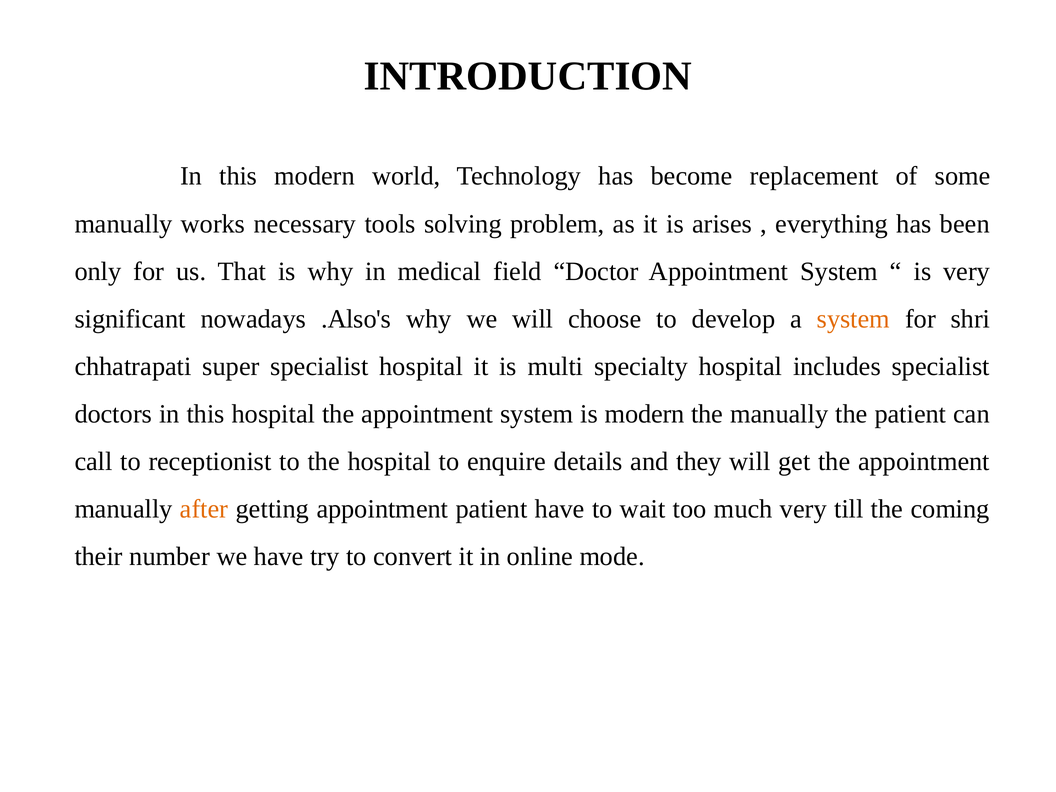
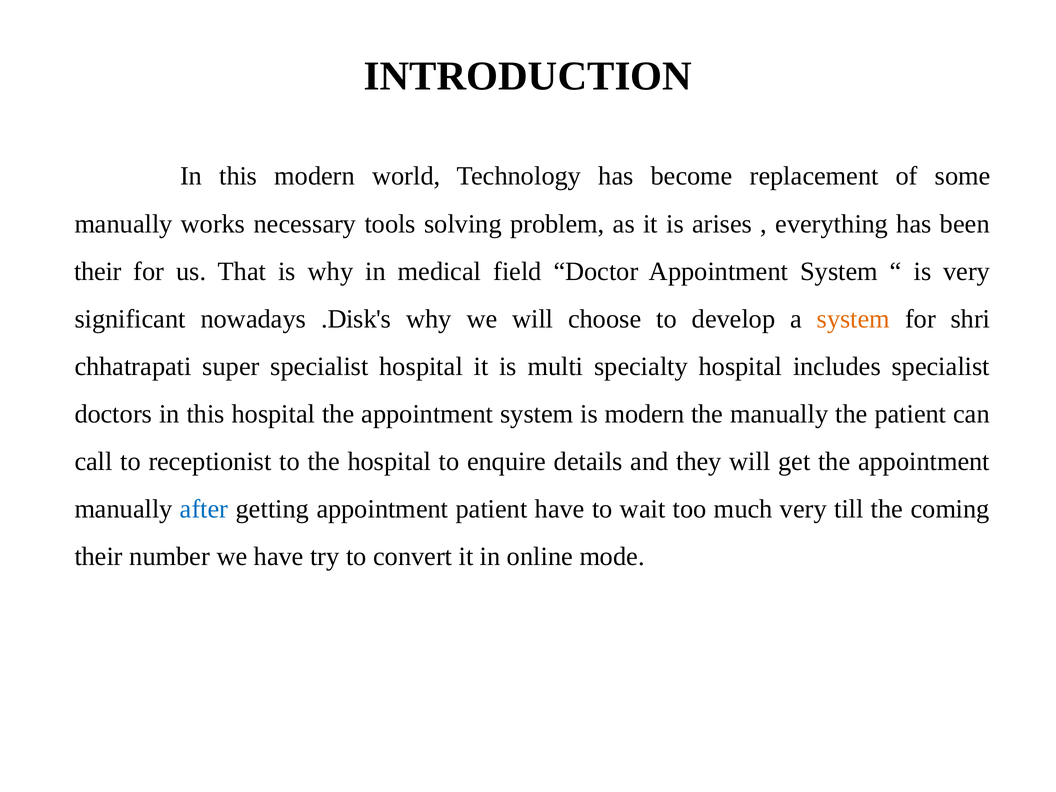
only at (98, 272): only -> their
.Also's: .Also's -> .Disk's
after colour: orange -> blue
